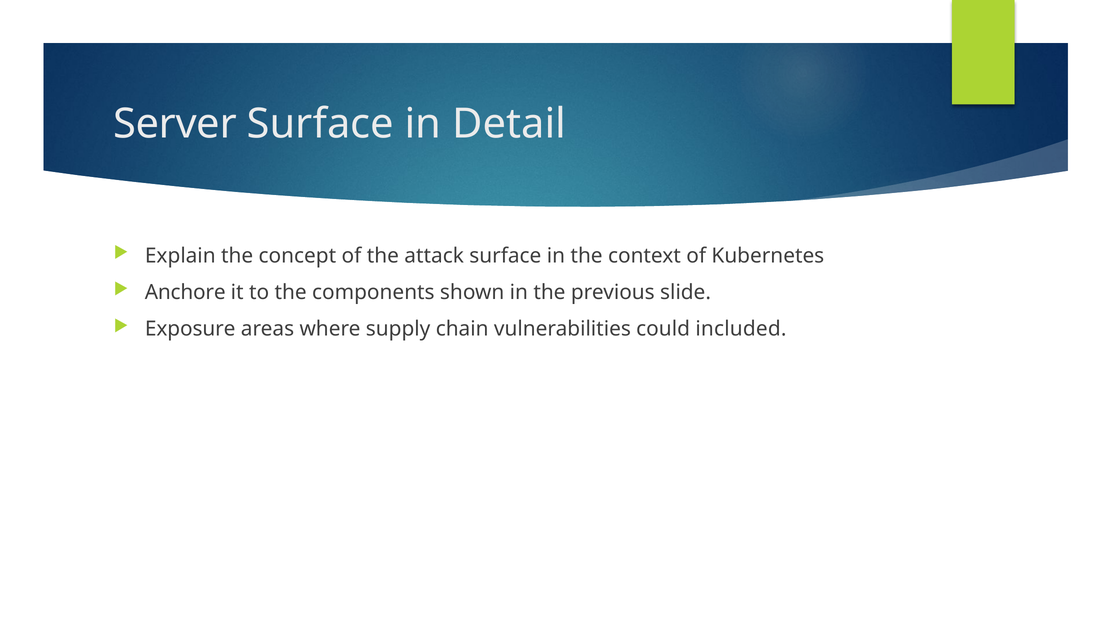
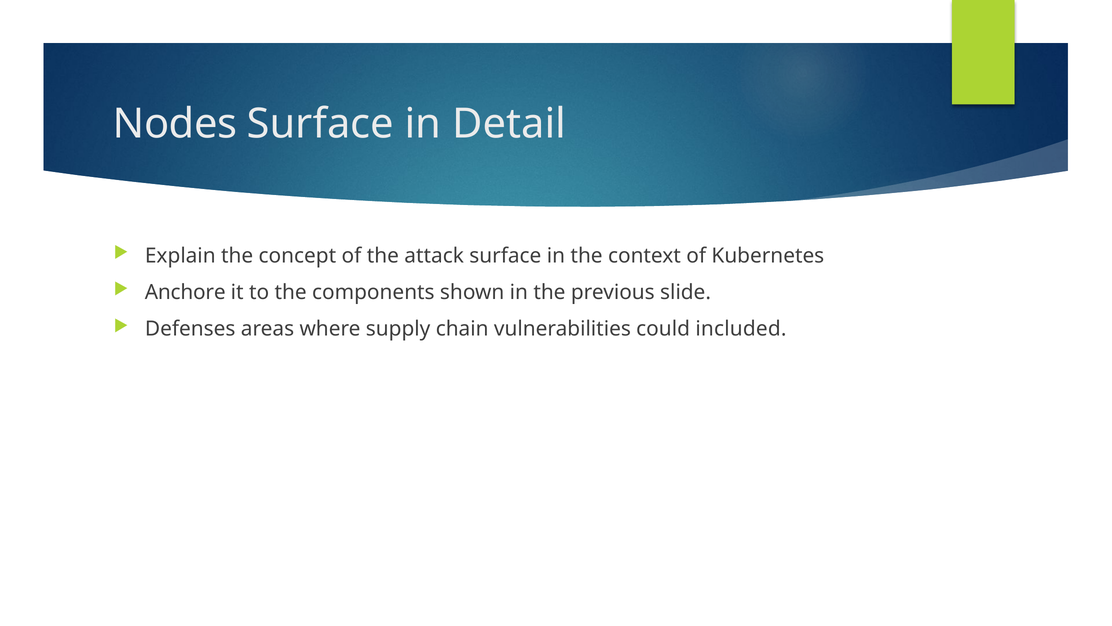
Server: Server -> Nodes
Exposure: Exposure -> Defenses
